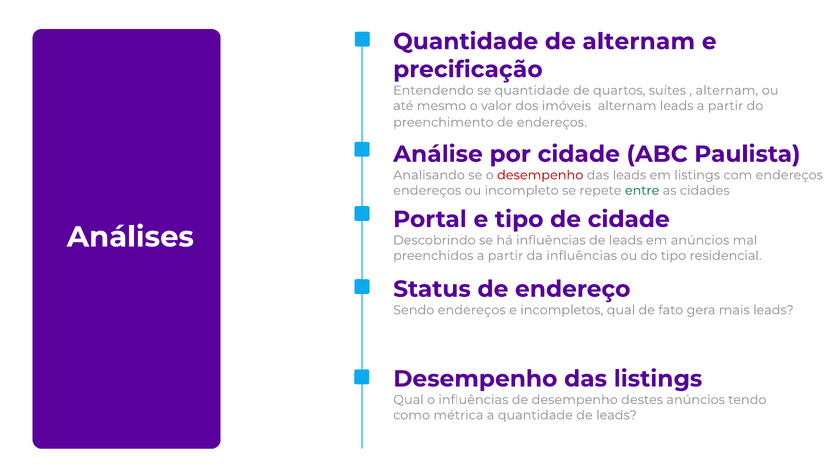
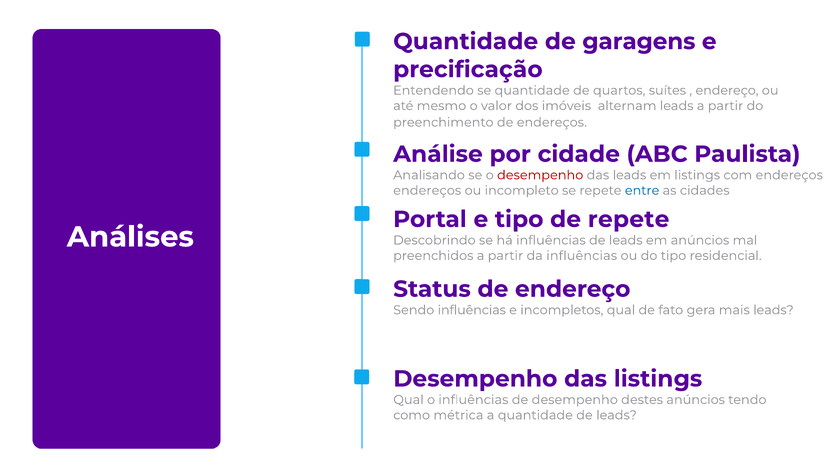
de alternam: alternam -> garagens
alternam at (727, 91): alternam -> endereço
entre colour: green -> blue
de cidade: cidade -> repete
Sendo endereços: endereços -> influências
